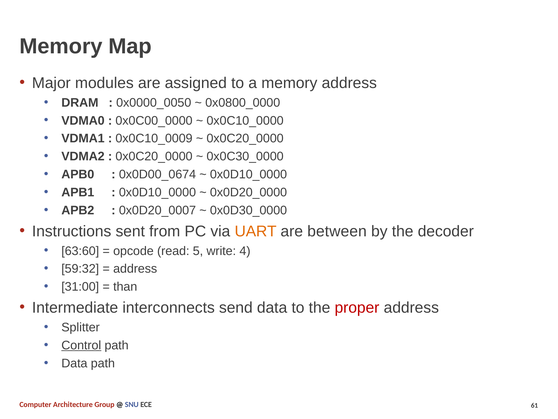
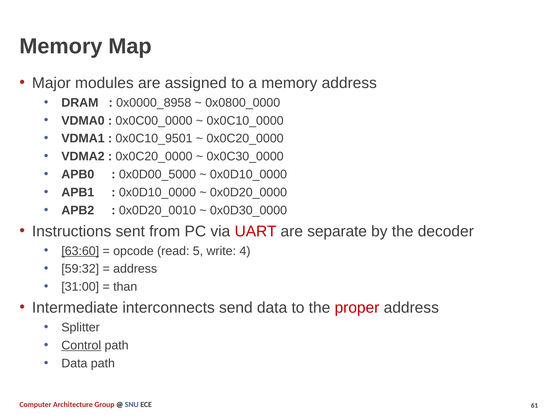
0x0000_0050: 0x0000_0050 -> 0x0000_8958
0x0C10_0009: 0x0C10_0009 -> 0x0C10_9501
0x0D00_0674: 0x0D00_0674 -> 0x0D00_5000
0x0D20_0007: 0x0D20_0007 -> 0x0D20_0010
UART colour: orange -> red
between: between -> separate
63:60 underline: none -> present
